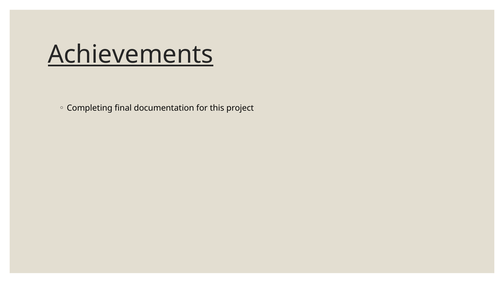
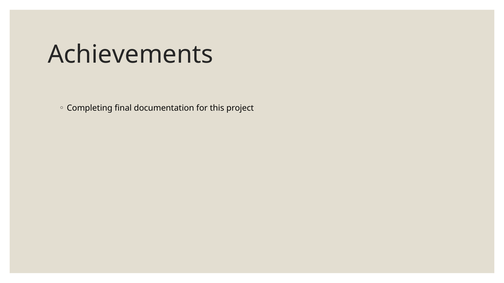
Achievements underline: present -> none
